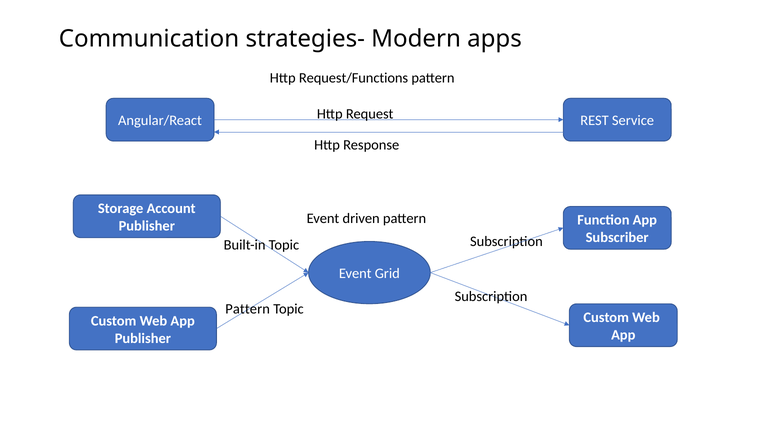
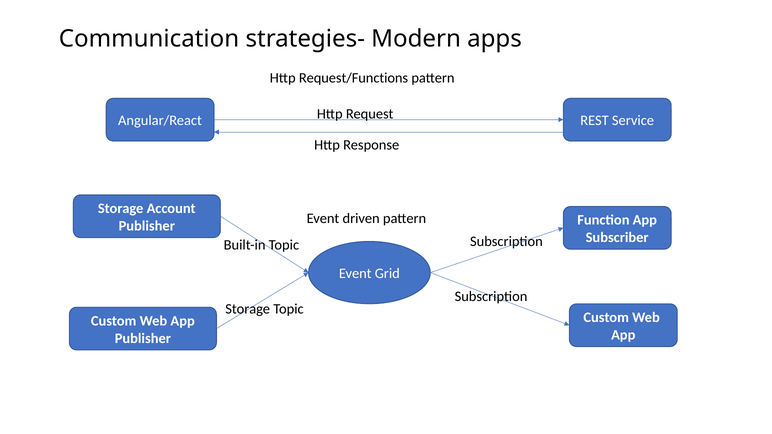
Pattern at (248, 309): Pattern -> Storage
